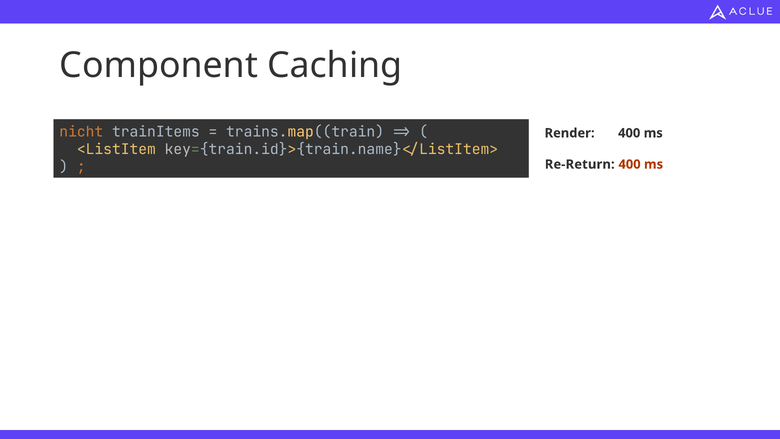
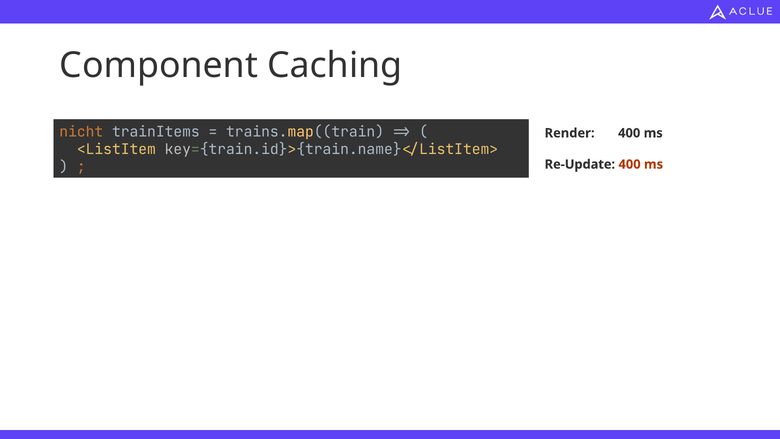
Re-Return: Re-Return -> Re-Update
